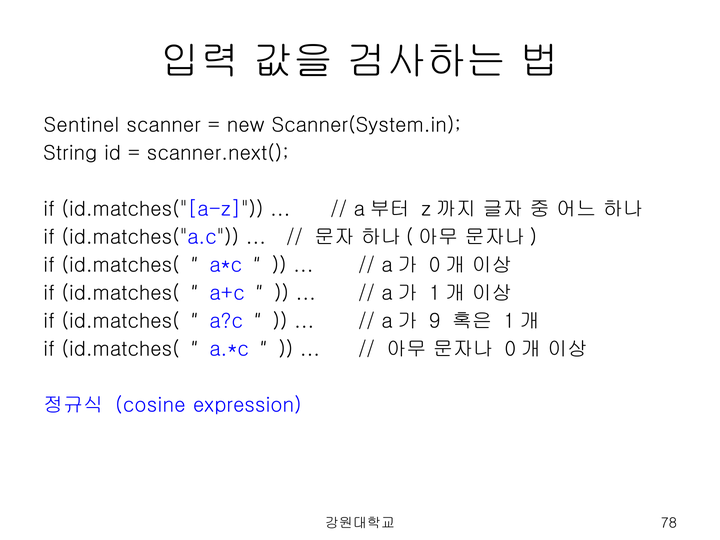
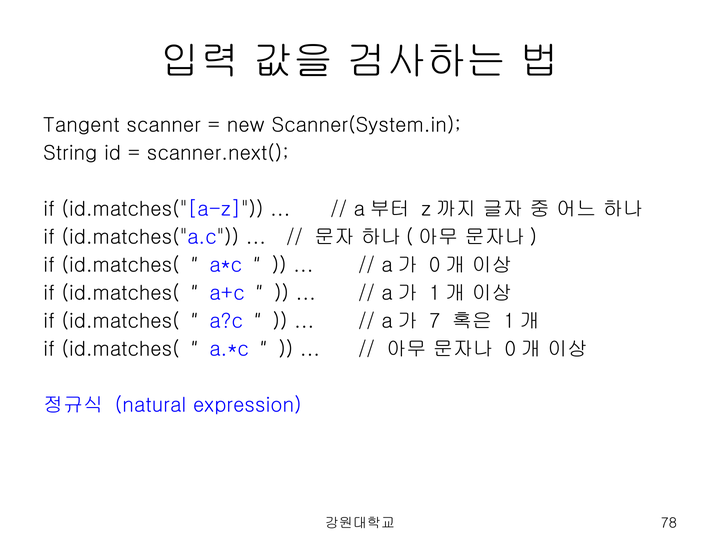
Sentinel: Sentinel -> Tangent
9: 9 -> 7
cosine: cosine -> natural
